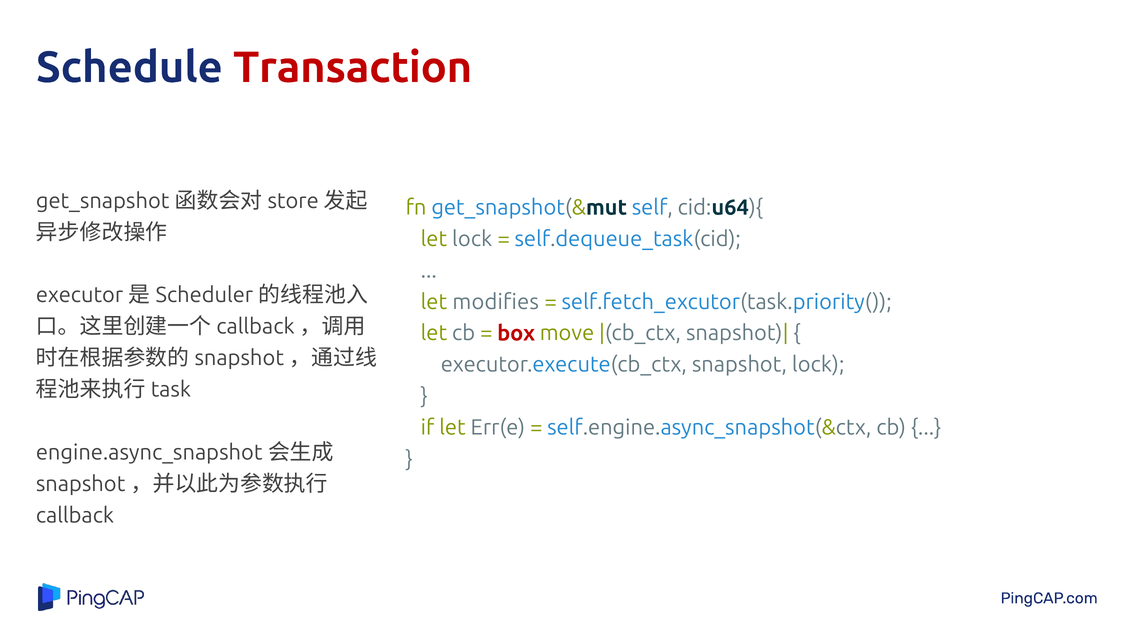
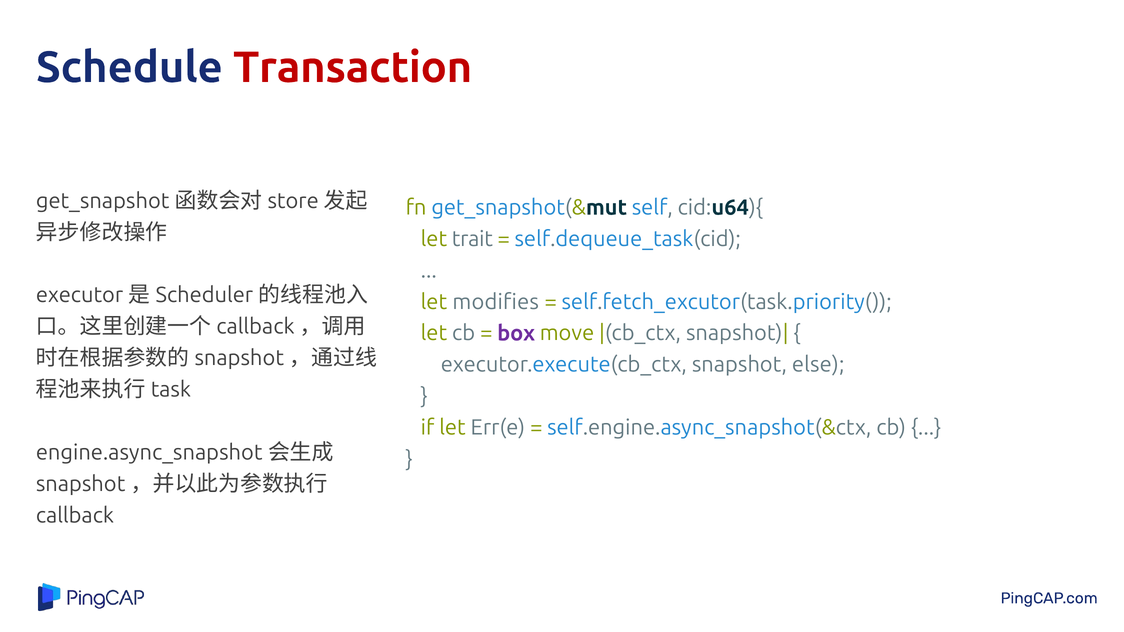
let lock: lock -> trait
box colour: red -> purple
snapshot lock: lock -> else
